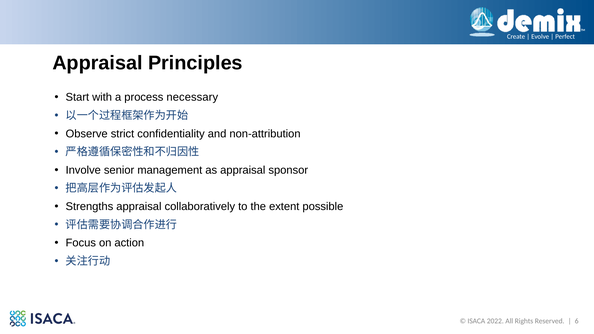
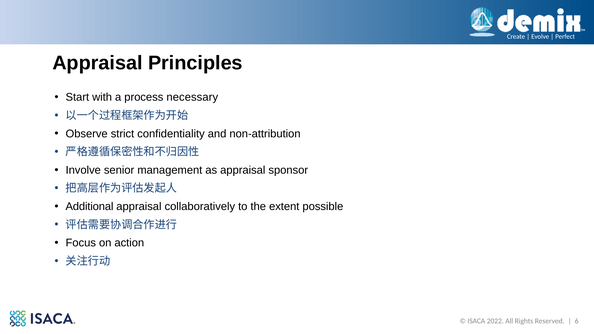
Strengths: Strengths -> Additional
